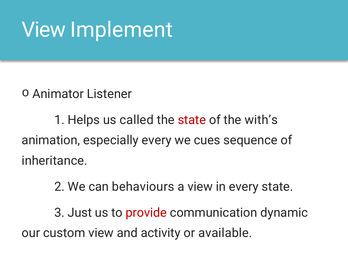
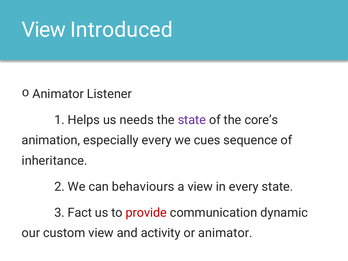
Implement: Implement -> Introduced
called: called -> needs
state at (192, 120) colour: red -> purple
with’s: with’s -> core’s
Just: Just -> Fact
or available: available -> animator
